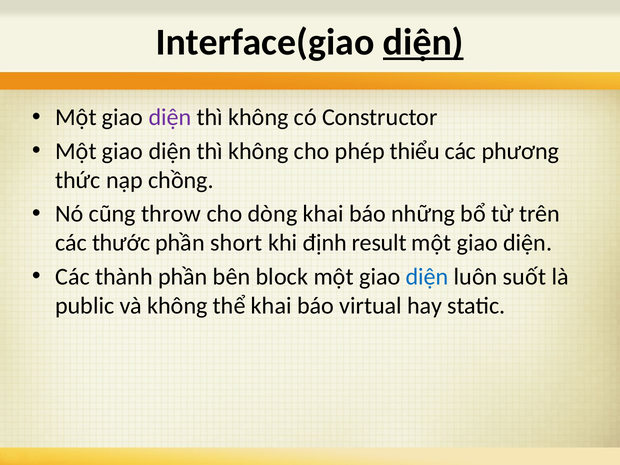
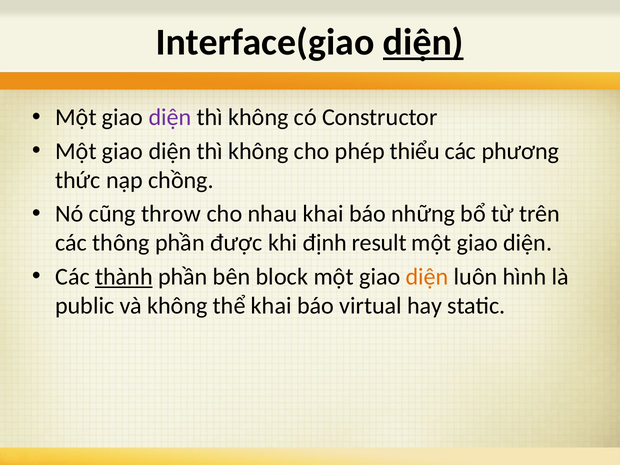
dòng: dòng -> nhau
thước: thước -> thông
short: short -> được
thành underline: none -> present
diện at (427, 277) colour: blue -> orange
suốt: suốt -> hình
